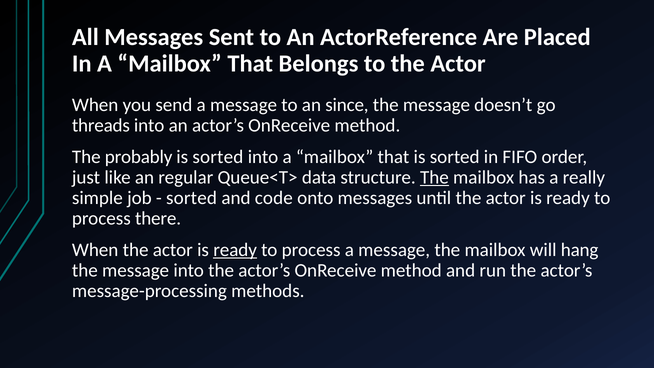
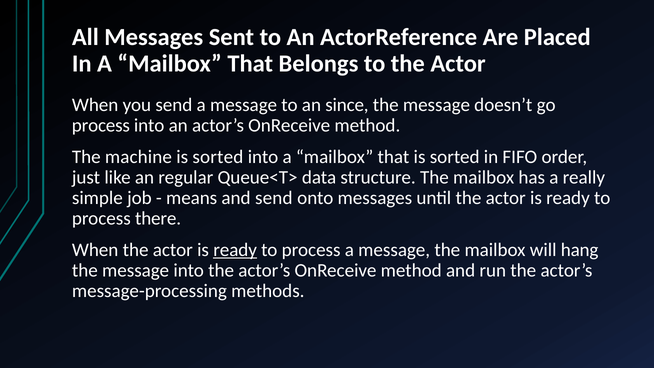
threads at (101, 125): threads -> process
probably: probably -> machine
The at (434, 177) underline: present -> none
sorted at (192, 198): sorted -> means
and code: code -> send
